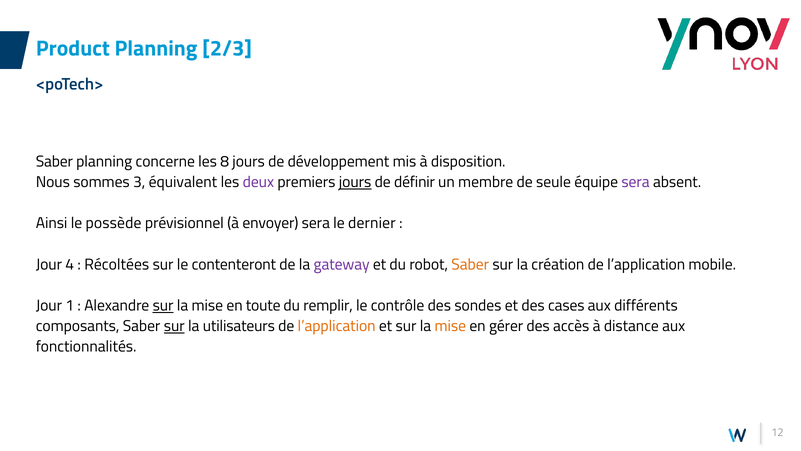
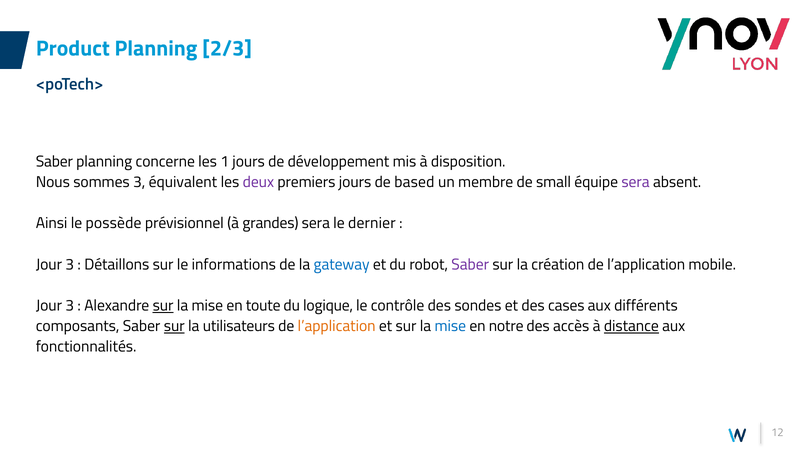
8: 8 -> 1
jours at (355, 182) underline: present -> none
définir: définir -> based
seule: seule -> small
envoyer: envoyer -> grandes
4 at (70, 264): 4 -> 3
Récoltées: Récoltées -> Détaillons
contenteront: contenteront -> informations
gateway colour: purple -> blue
Saber at (470, 264) colour: orange -> purple
1 at (70, 305): 1 -> 3
remplir: remplir -> logique
mise at (450, 326) colour: orange -> blue
gérer: gérer -> notre
distance underline: none -> present
